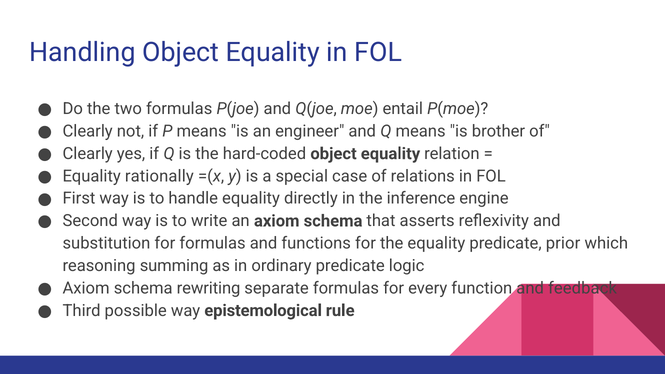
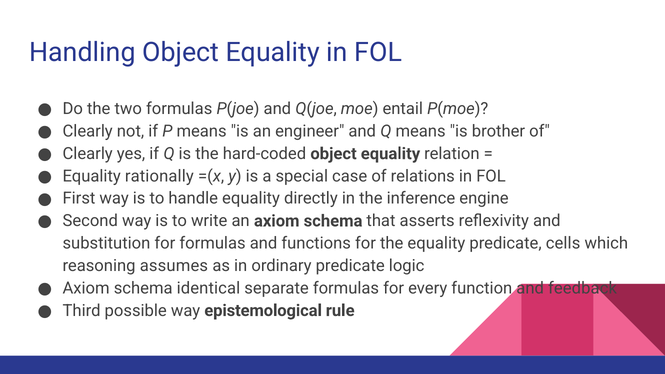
prior: prior -> cells
summing: summing -> assumes
rewriting: rewriting -> identical
